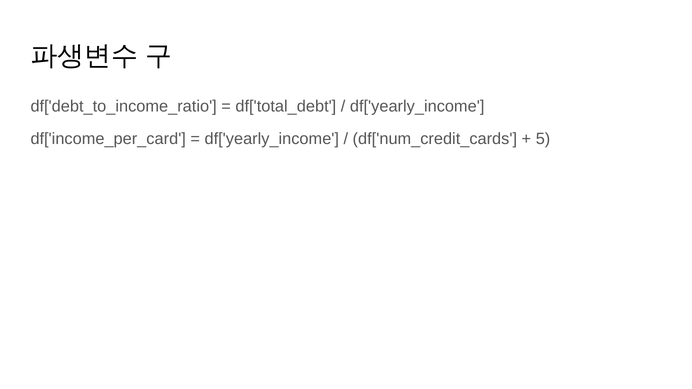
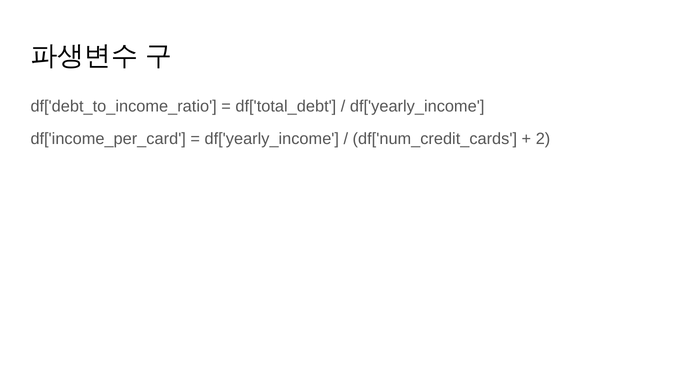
5: 5 -> 2
